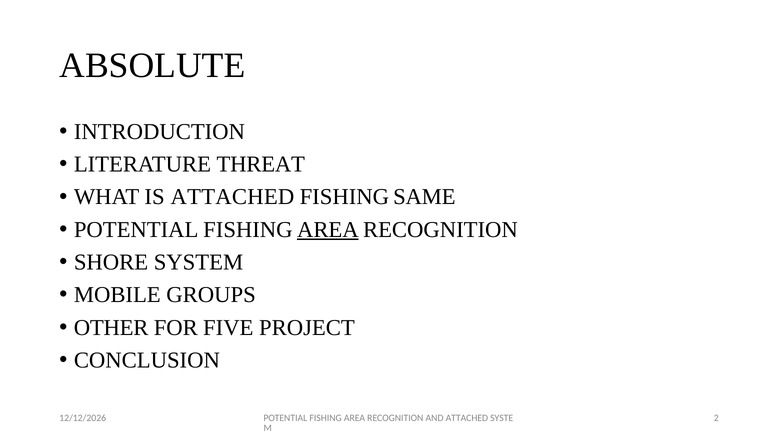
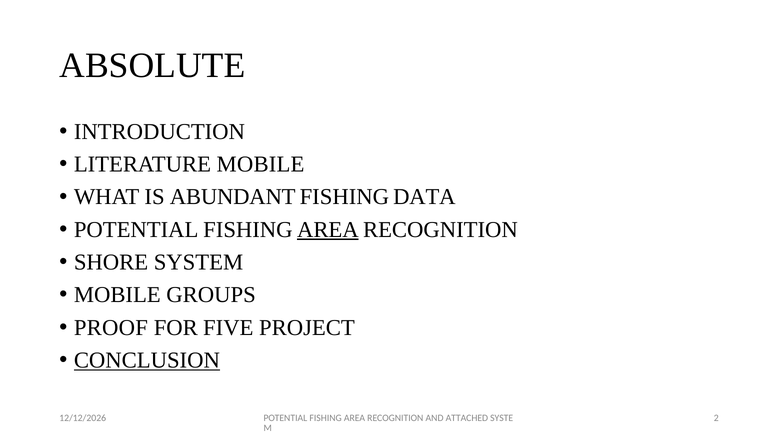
LITERATURE THREAT: THREAT -> MOBILE
IS ATTACHED: ATTACHED -> ABUNDANT
SAME: SAME -> DATA
OTHER: OTHER -> PROOF
CONCLUSION underline: none -> present
